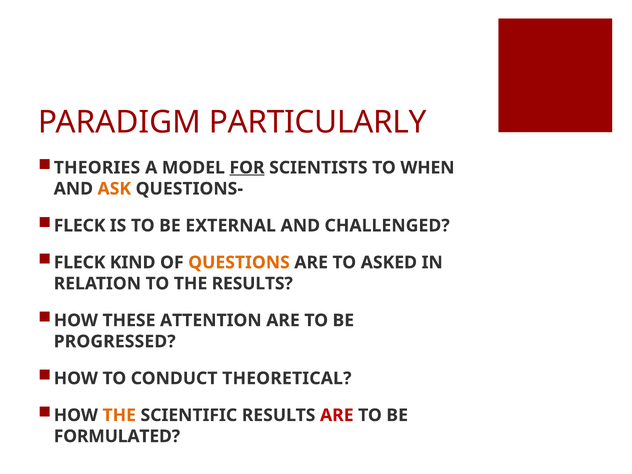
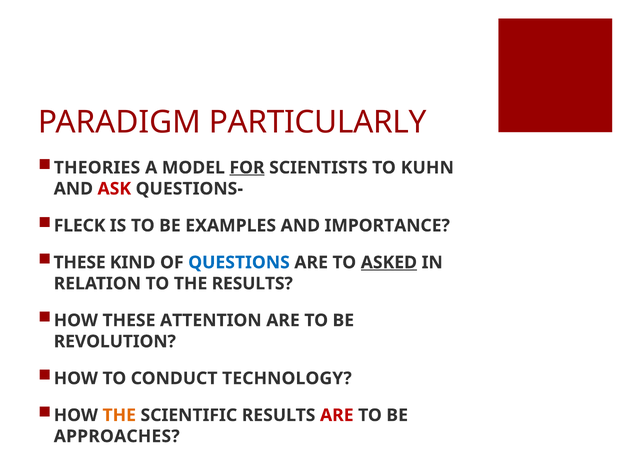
WHEN: WHEN -> KUHN
ASK colour: orange -> red
EXTERNAL: EXTERNAL -> EXAMPLES
CHALLENGED: CHALLENGED -> IMPORTANCE
FLECK at (80, 262): FLECK -> THESE
QUESTIONS colour: orange -> blue
ASKED underline: none -> present
PROGRESSED: PROGRESSED -> REVOLUTION
THEORETICAL: THEORETICAL -> TECHNOLOGY
FORMULATED: FORMULATED -> APPROACHES
